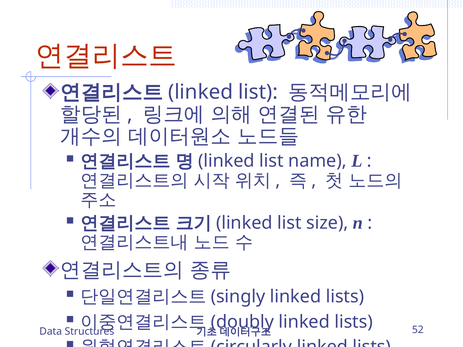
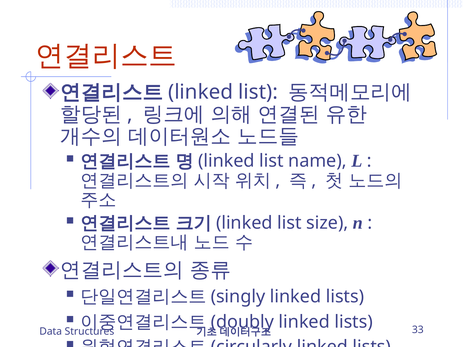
52: 52 -> 33
